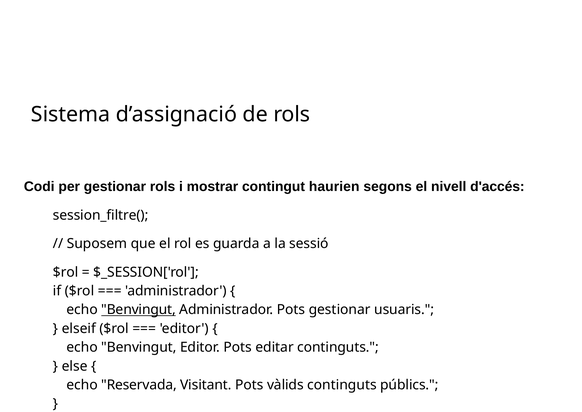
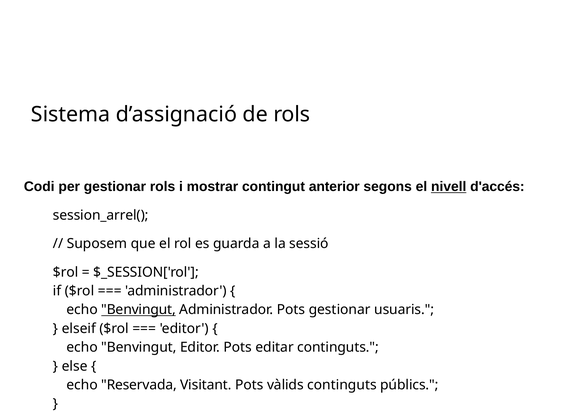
haurien: haurien -> anterior
nivell underline: none -> present
session_filtre(: session_filtre( -> session_arrel(
